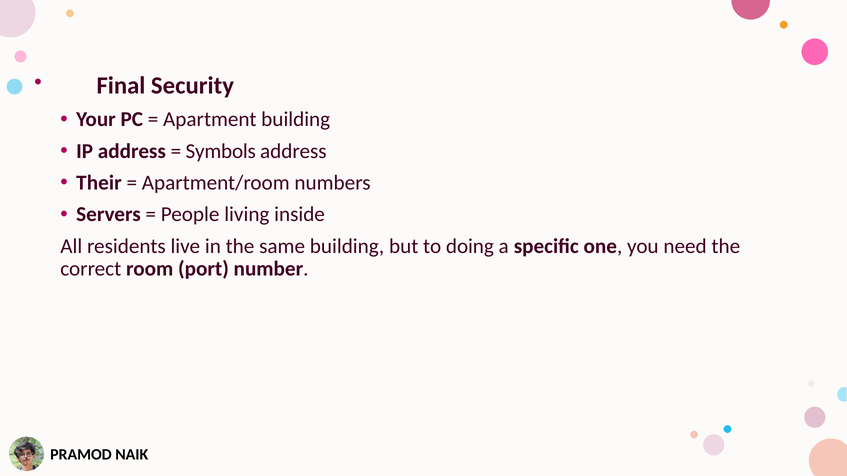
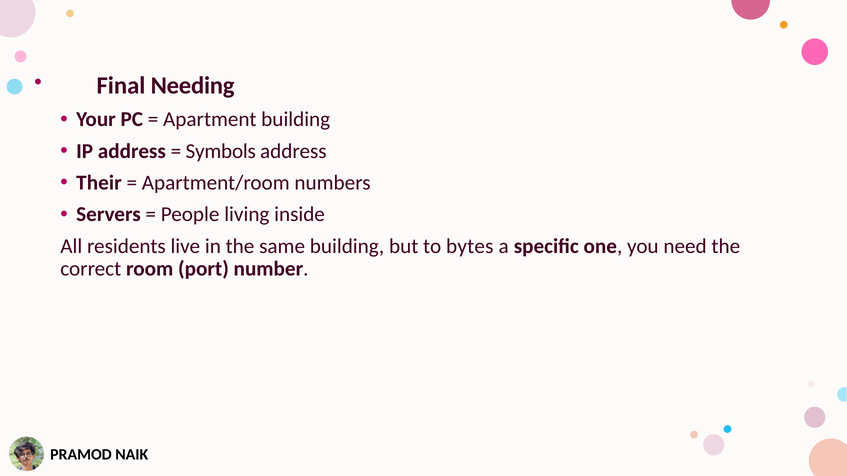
Security: Security -> Needing
doing: doing -> bytes
